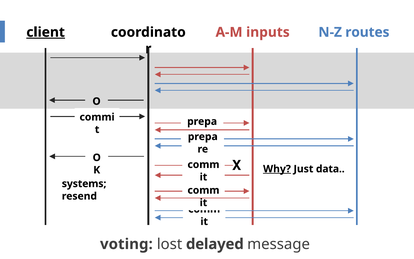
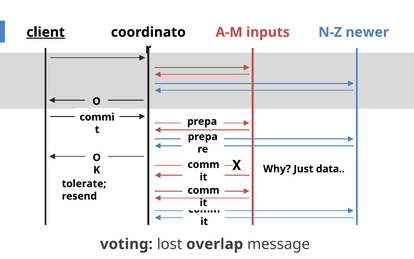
routes: routes -> newer
Why underline: present -> none
systems: systems -> tolerate
delayed: delayed -> overlap
